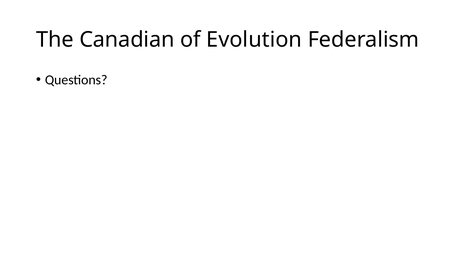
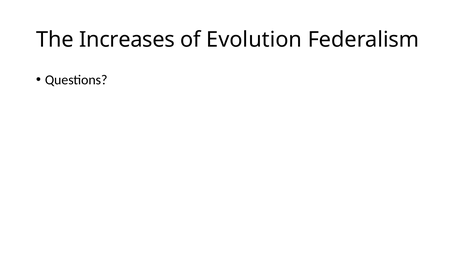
Canadian: Canadian -> Increases
